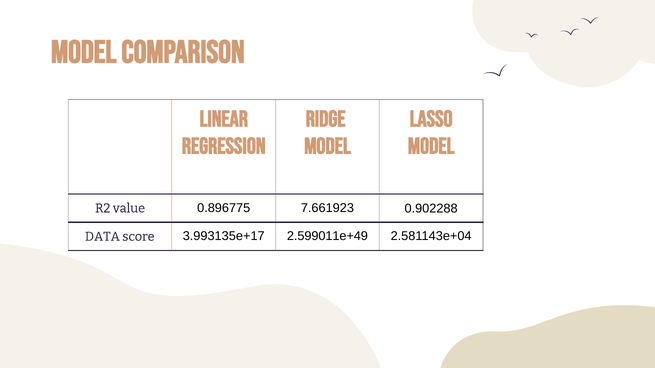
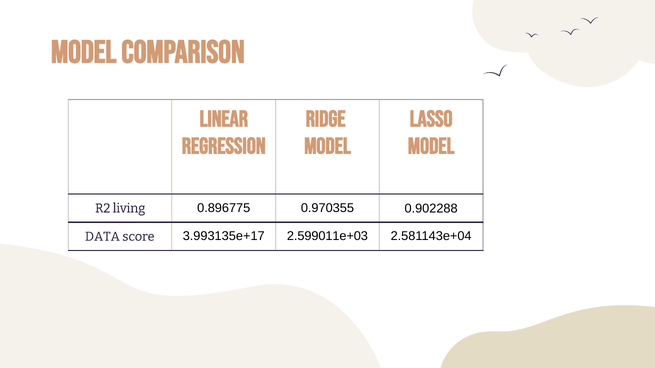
value: value -> living
7.661923: 7.661923 -> 0.970355
2.599011e+49: 2.599011e+49 -> 2.599011e+03
